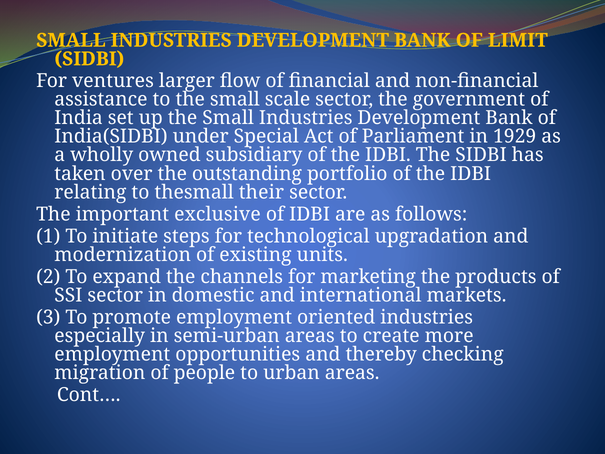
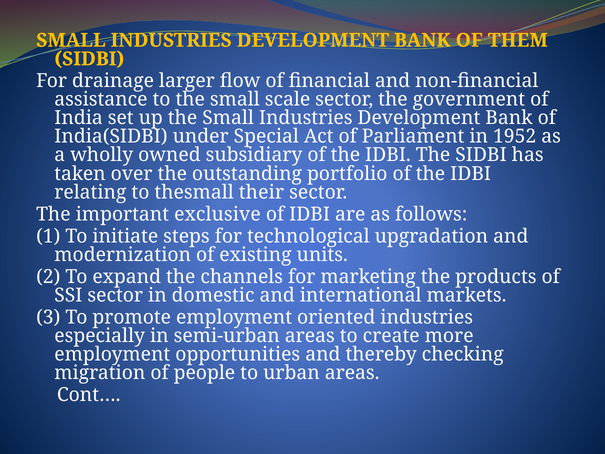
LIMIT: LIMIT -> THEM
ventures: ventures -> drainage
1929: 1929 -> 1952
